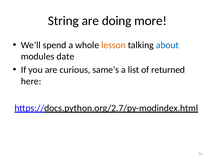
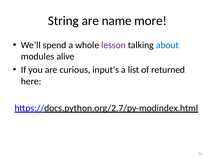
doing: doing -> name
lesson colour: orange -> purple
date: date -> alive
same’s: same’s -> input’s
